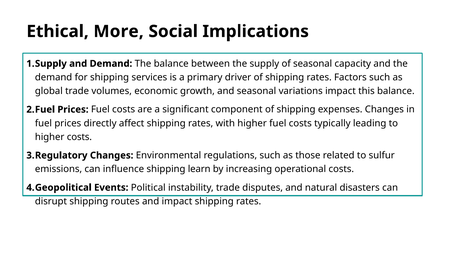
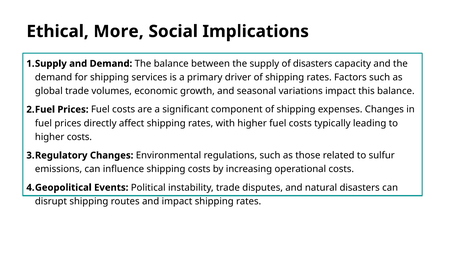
of seasonal: seasonal -> disasters
shipping learn: learn -> costs
